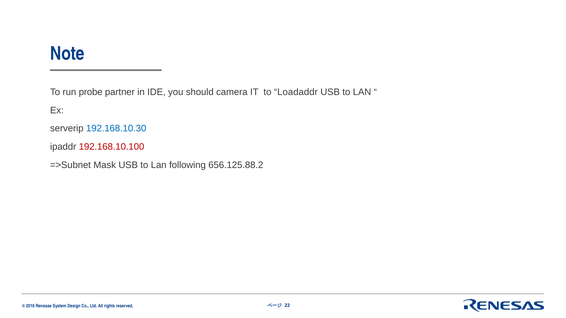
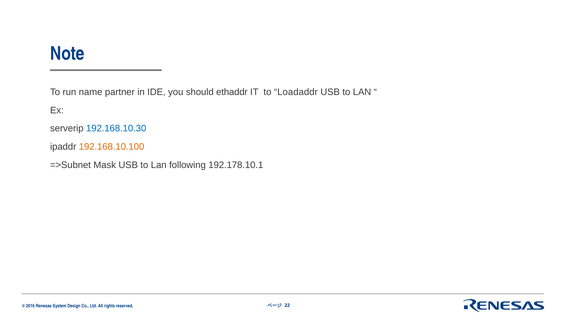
probe: probe -> name
camera: camera -> ethaddr
192.168.10.100 colour: red -> orange
656.125.88.2: 656.125.88.2 -> 192.178.10.1
